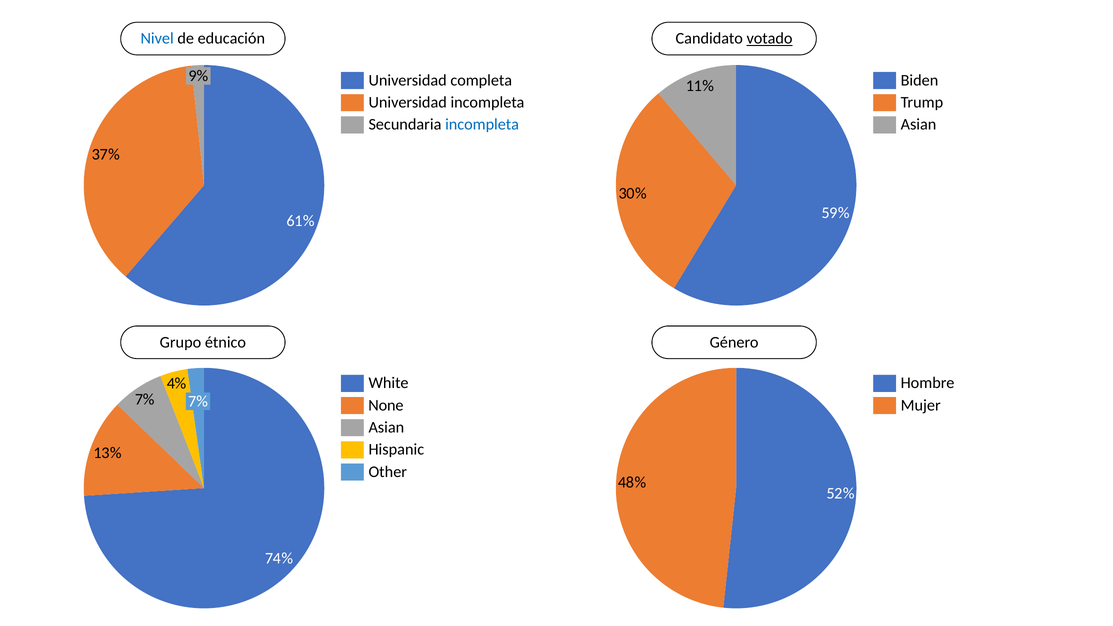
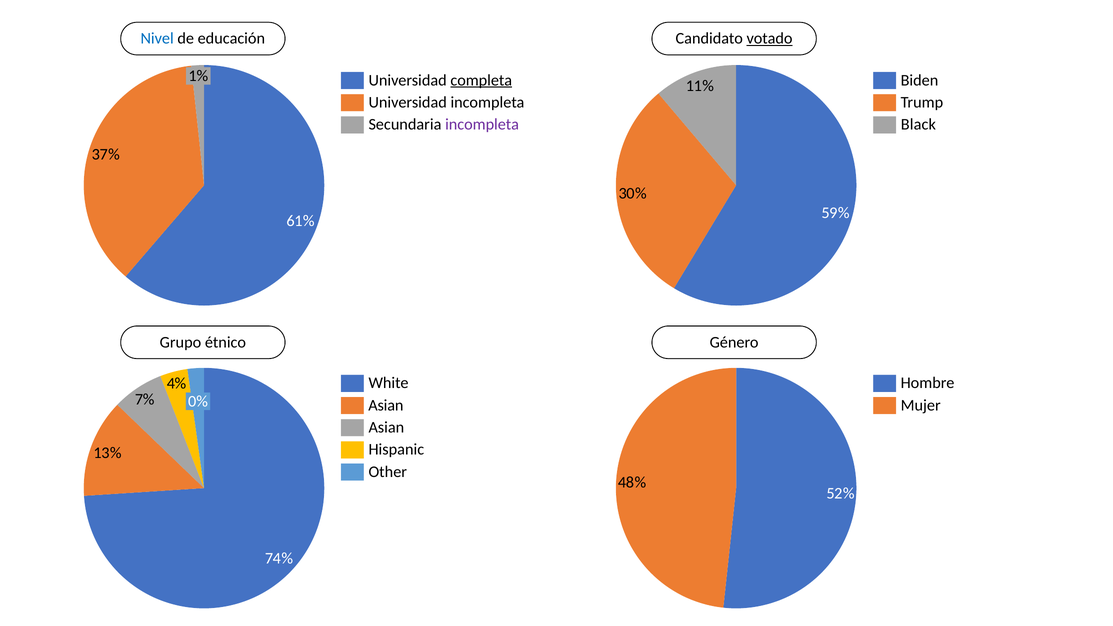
9%: 9% -> 1%
completa underline: none -> present
incompleta at (482, 125) colour: blue -> purple
Asian at (918, 125): Asian -> Black
7% at (198, 401): 7% -> 0%
None at (386, 405): None -> Asian
